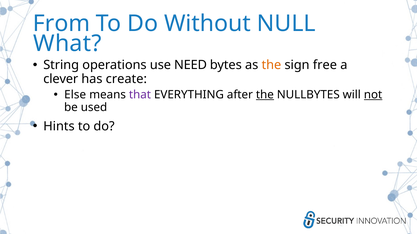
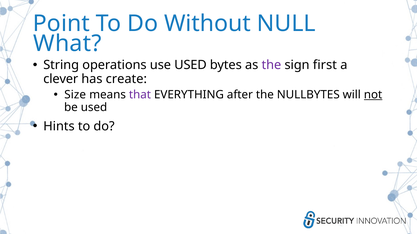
From: From -> Point
use NEED: NEED -> USED
the at (271, 65) colour: orange -> purple
free: free -> first
Else: Else -> Size
the at (265, 95) underline: present -> none
